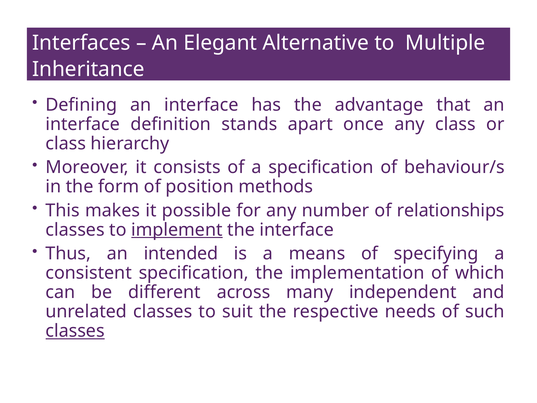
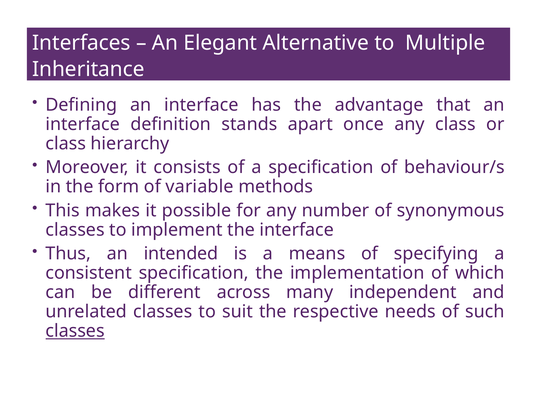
position: position -> variable
relationships: relationships -> synonymous
implement underline: present -> none
